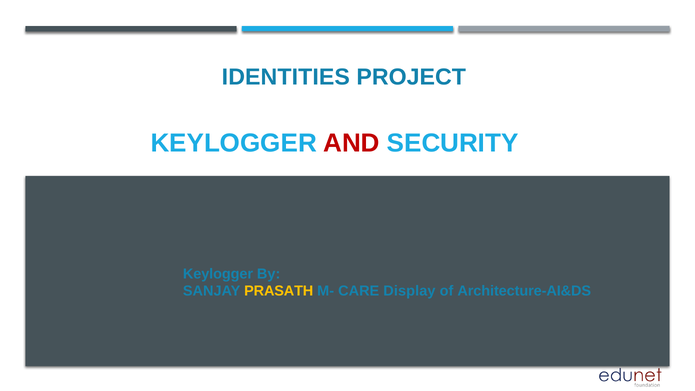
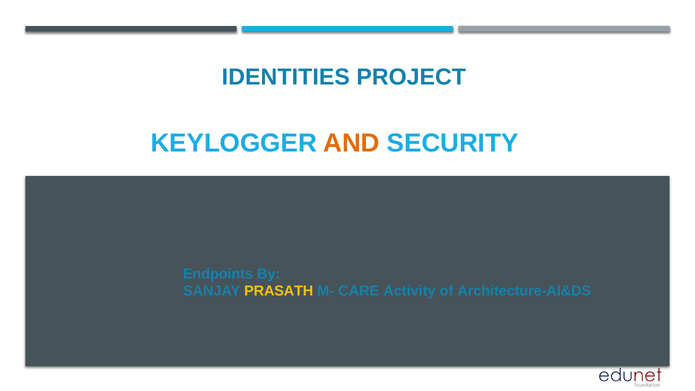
AND colour: red -> orange
Keylogger at (218, 274): Keylogger -> Endpoints
Display: Display -> Activity
